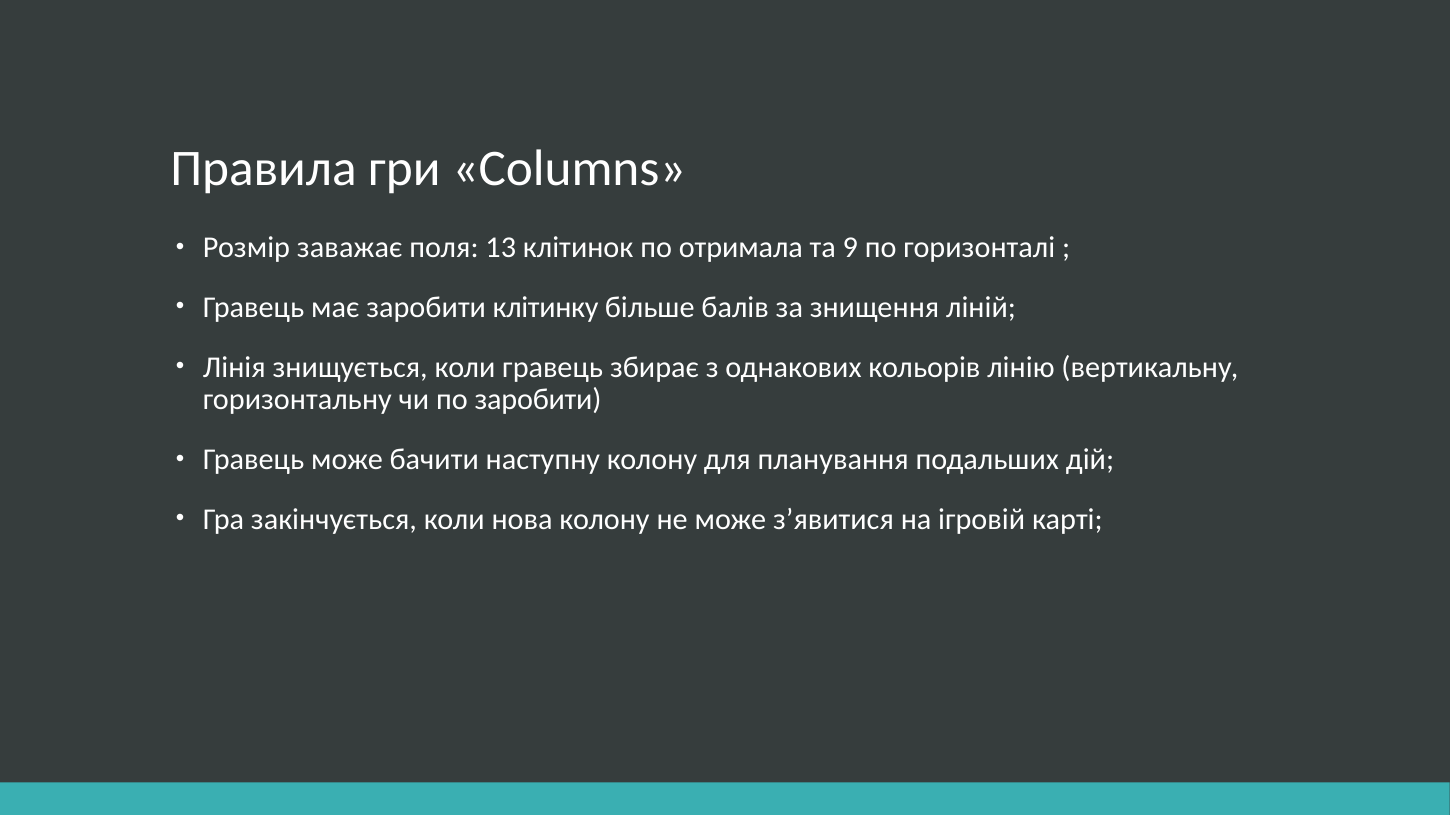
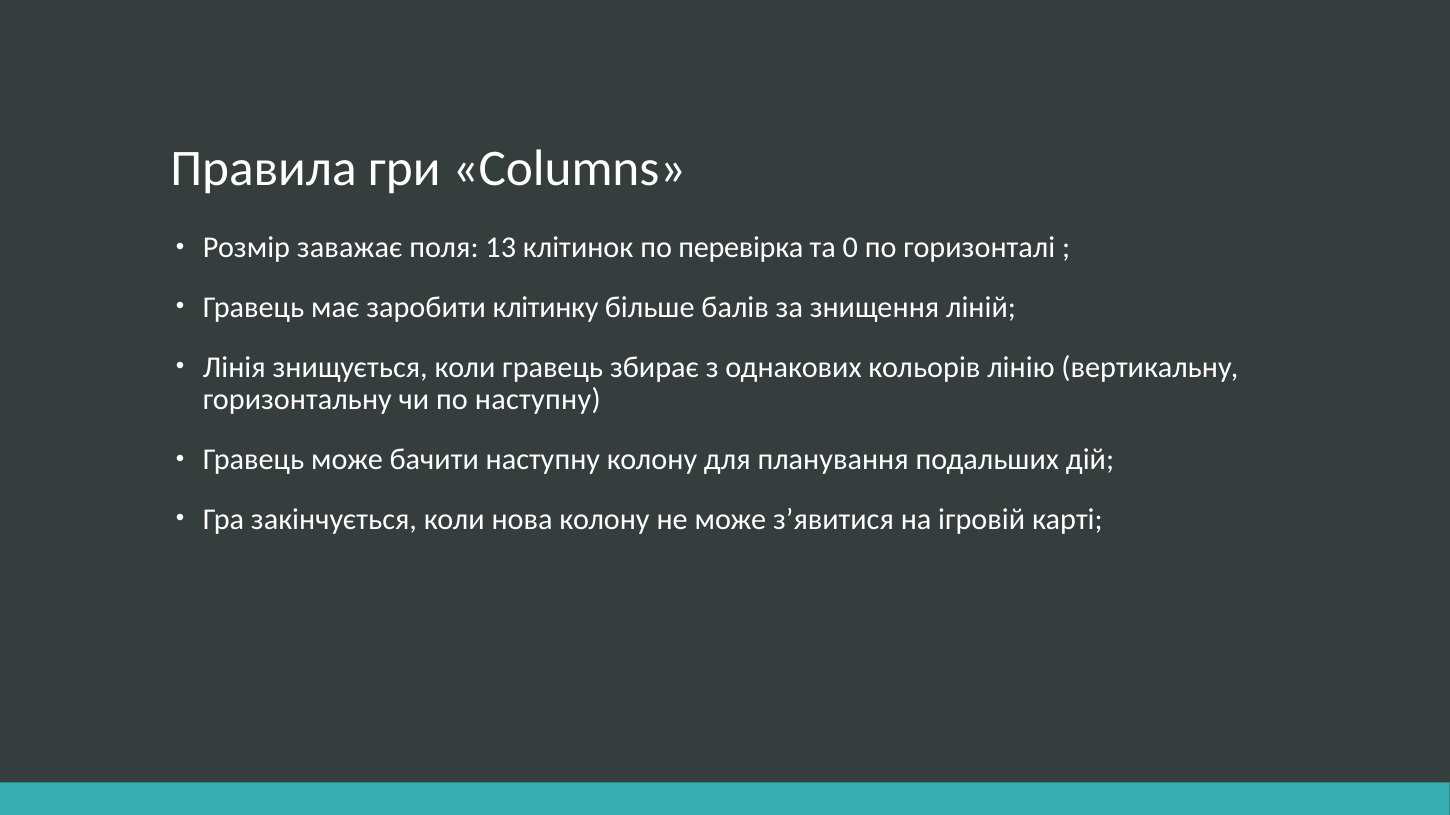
отримала: отримала -> перевірка
9: 9 -> 0
по заробити: заробити -> наступну
